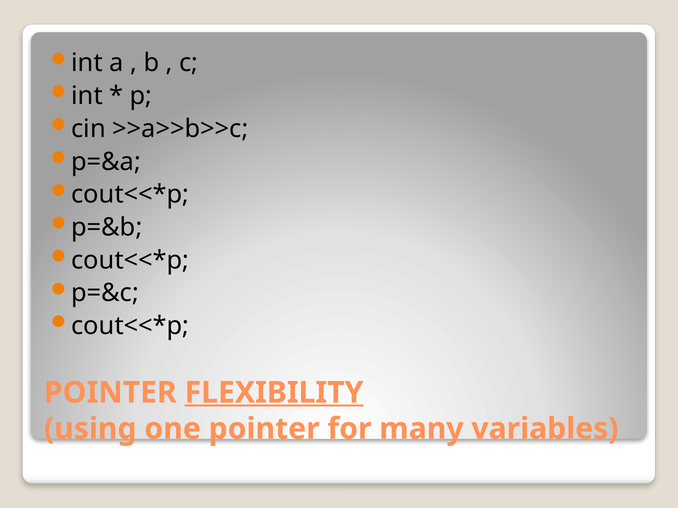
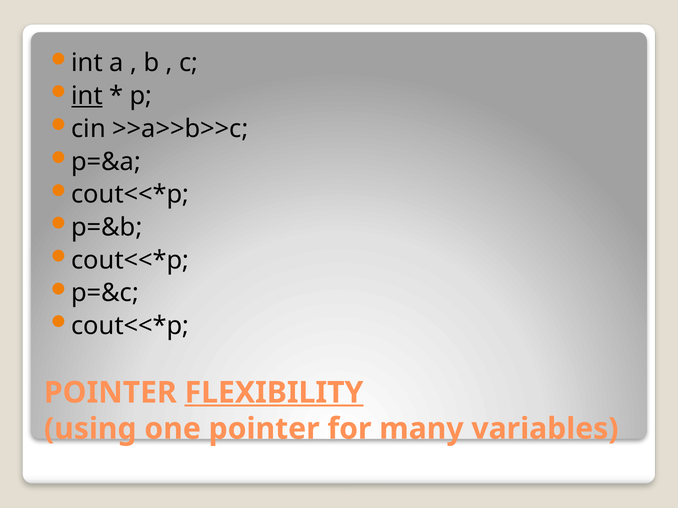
int at (87, 96) underline: none -> present
